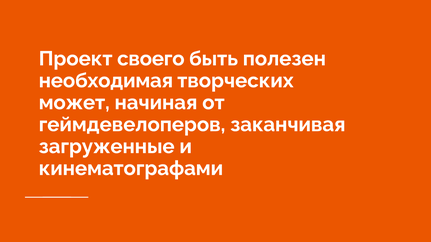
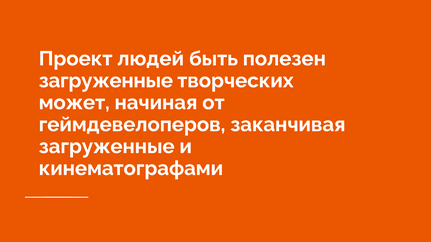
своего: своего -> людей
необходимая at (106, 81): необходимая -> загруженные
